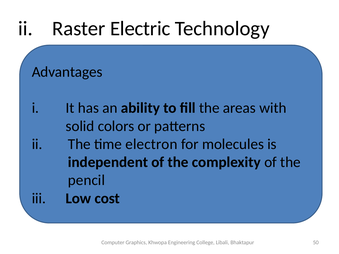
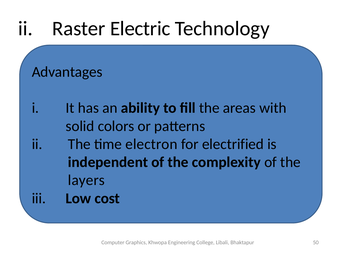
molecules: molecules -> electrified
pencil: pencil -> layers
